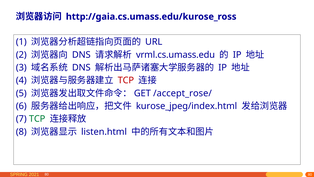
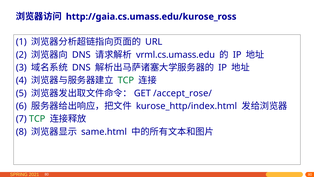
TCP at (126, 80) colour: red -> green
kurose_jpeg/index.html: kurose_jpeg/index.html -> kurose_http/index.html
listen.html: listen.html -> same.html
